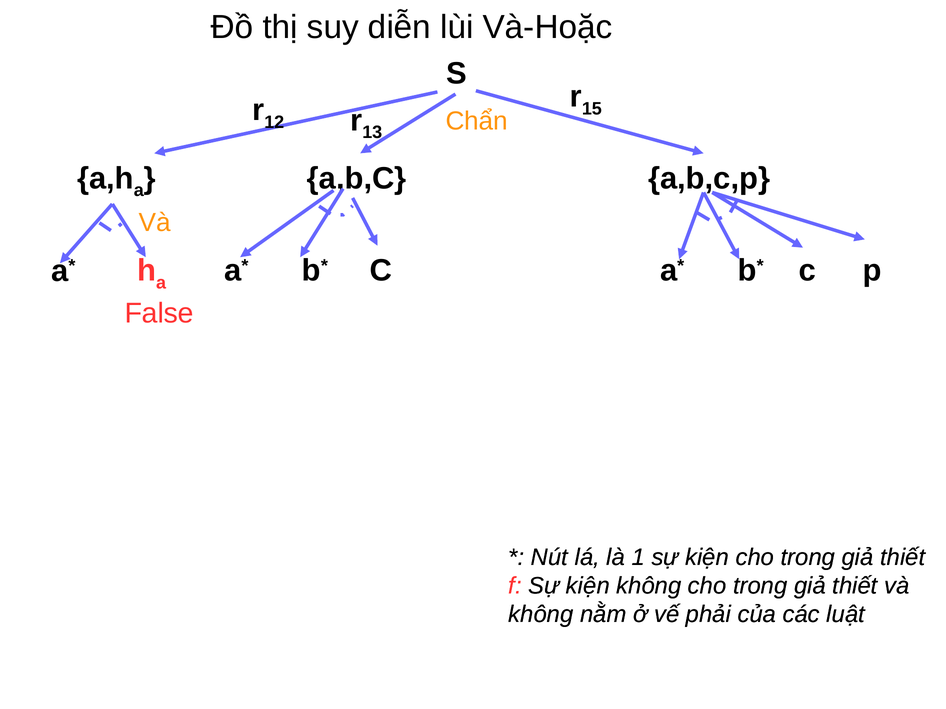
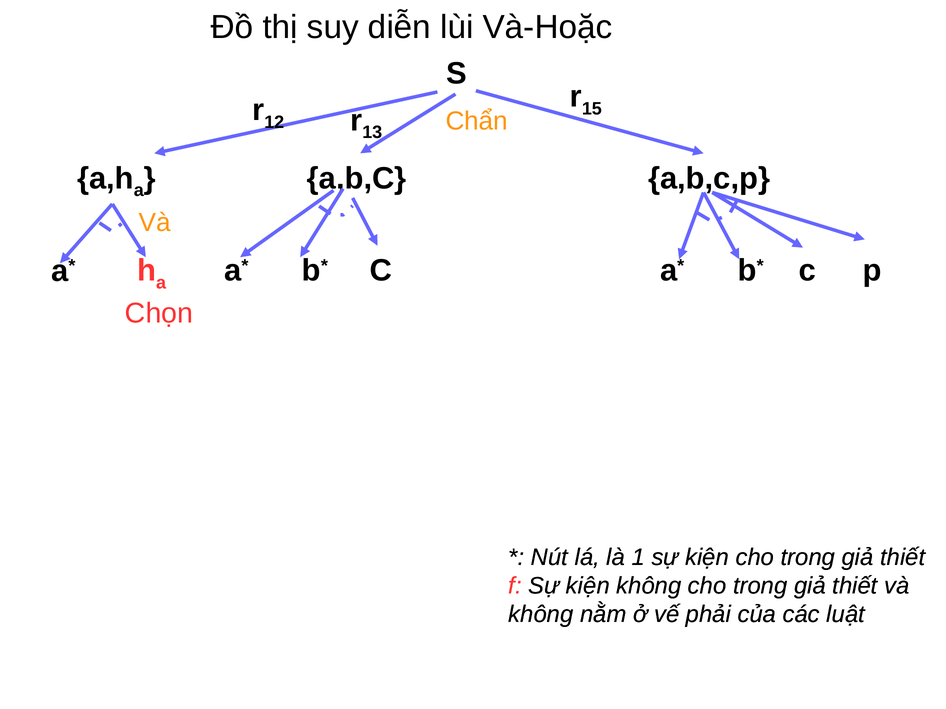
False: False -> Chọn
